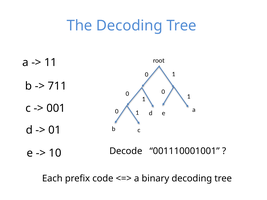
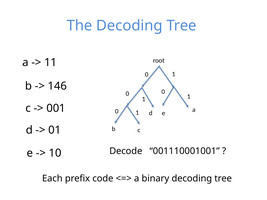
711: 711 -> 146
